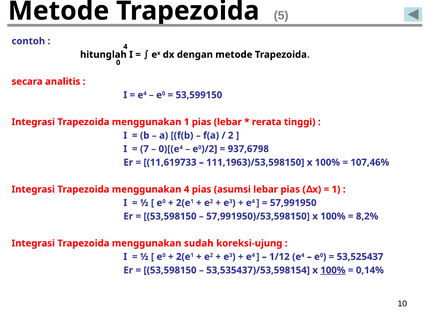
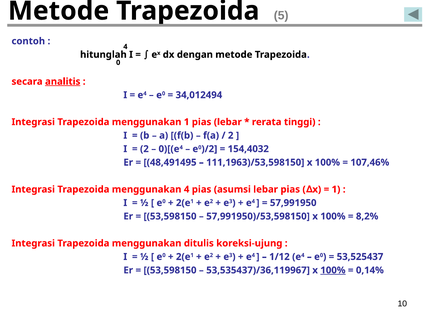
analitis underline: none -> present
53,599150: 53,599150 -> 34,012494
7 at (144, 149): 7 -> 2
937,6798: 937,6798 -> 154,4032
11,619733: 11,619733 -> 48,491495
sudah: sudah -> ditulis
53,535437)/53,598154: 53,535437)/53,598154 -> 53,535437)/36,119967
